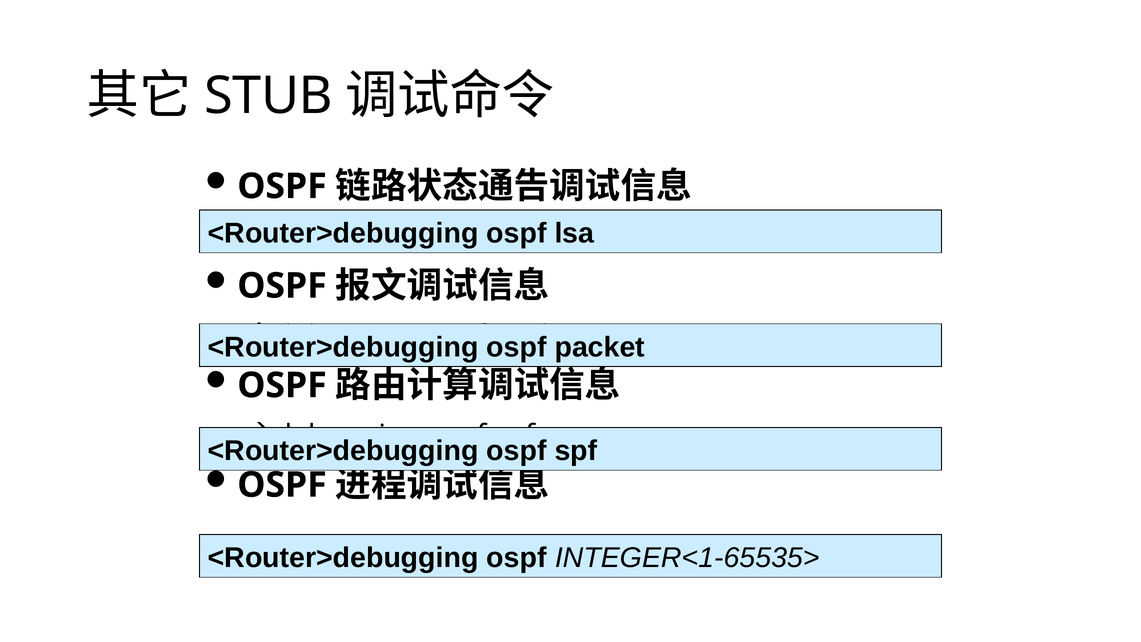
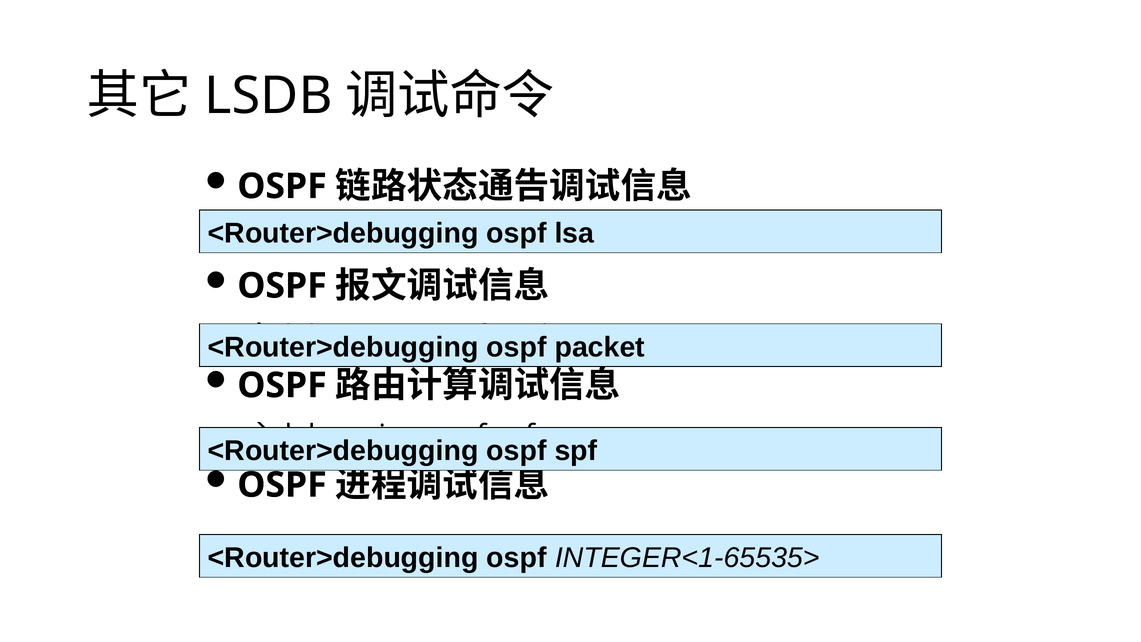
STUB: STUB -> LSDB
